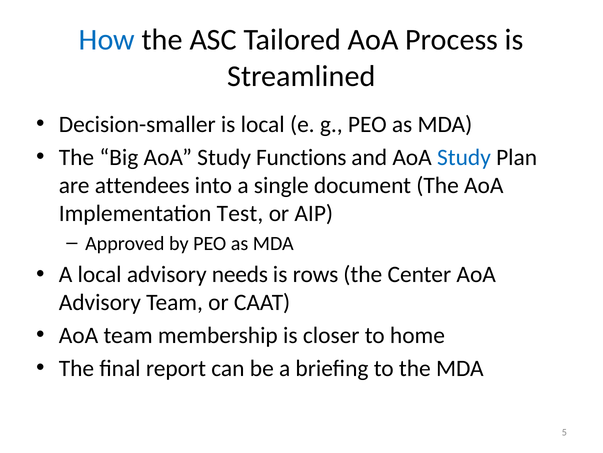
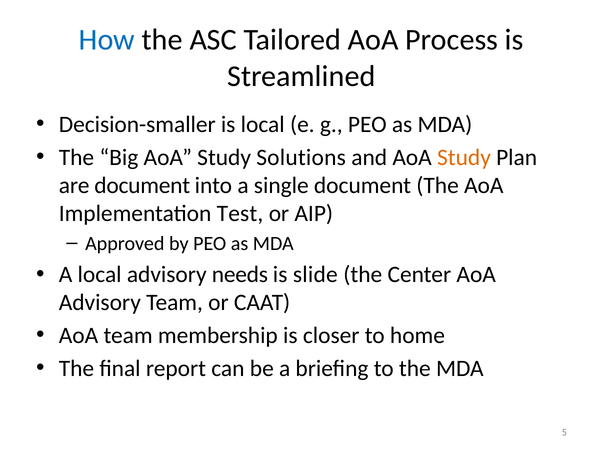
Functions: Functions -> Solutions
Study at (464, 157) colour: blue -> orange
are attendees: attendees -> document
rows: rows -> slide
